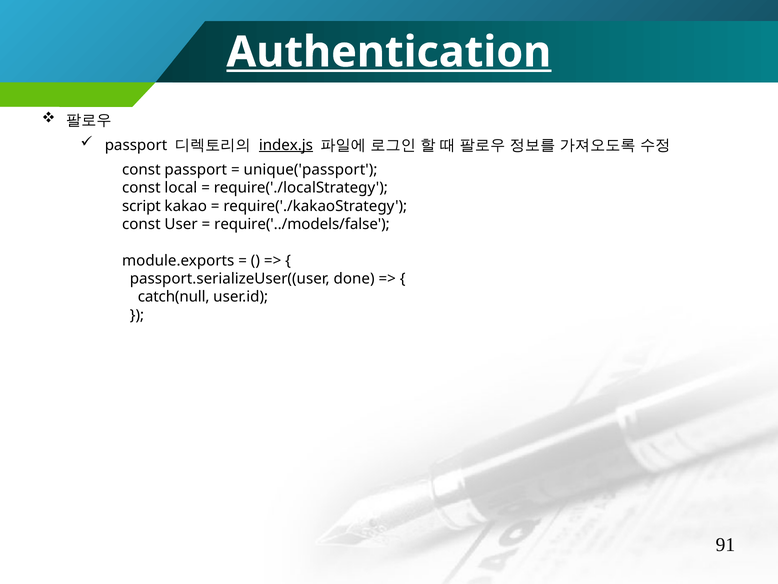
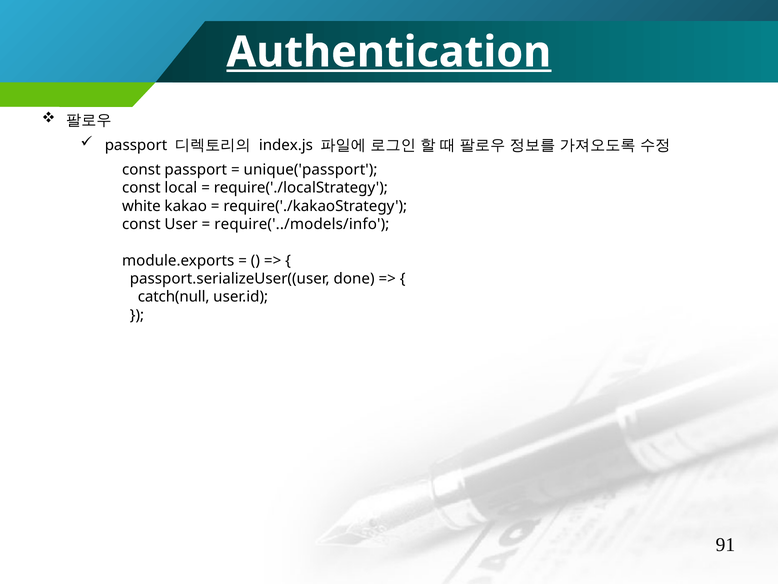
index.js underline: present -> none
script: script -> white
require('../models/false: require('../models/false -> require('../models/info
